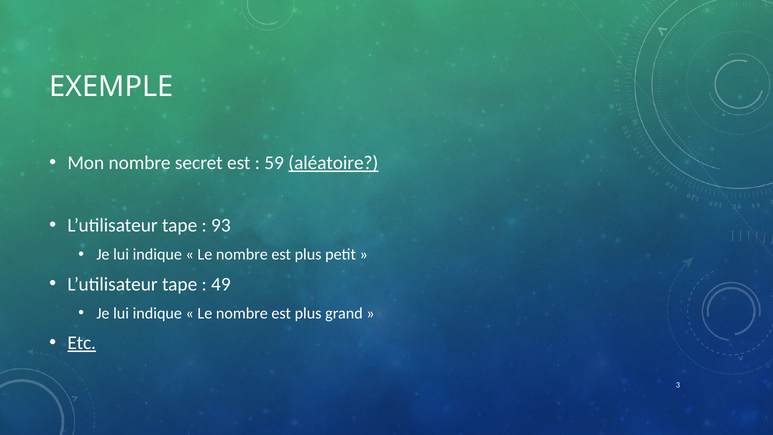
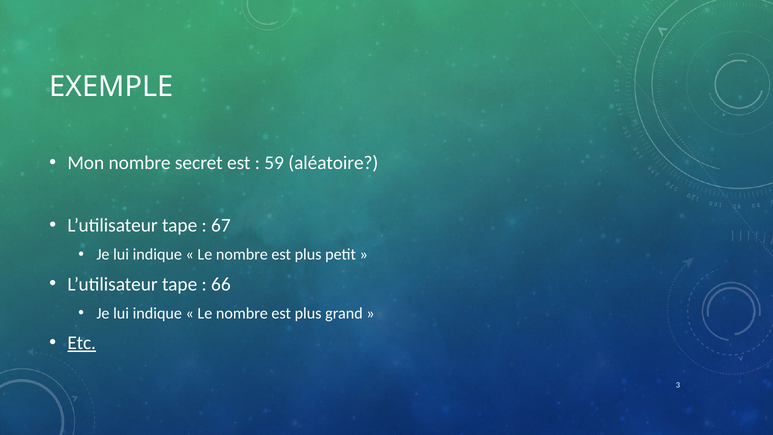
aléatoire underline: present -> none
93: 93 -> 67
49: 49 -> 66
